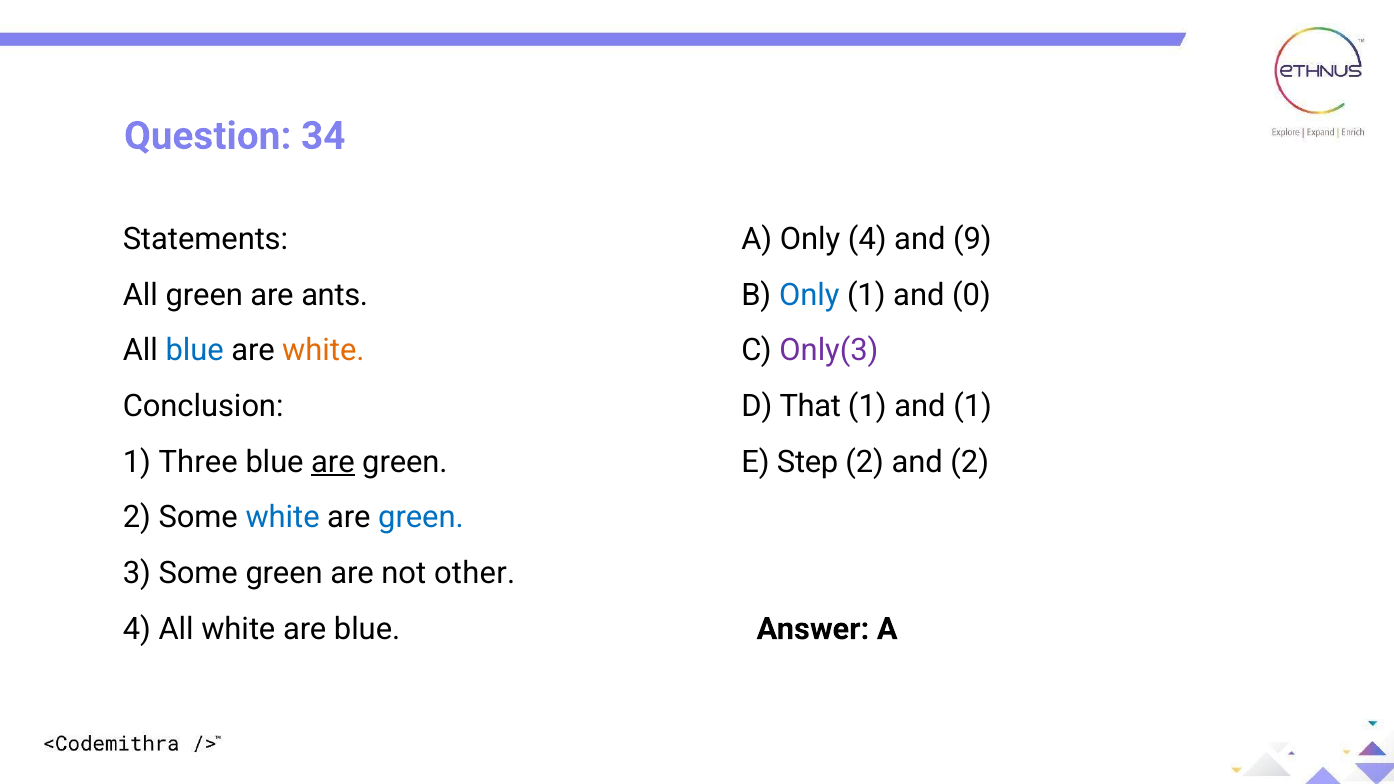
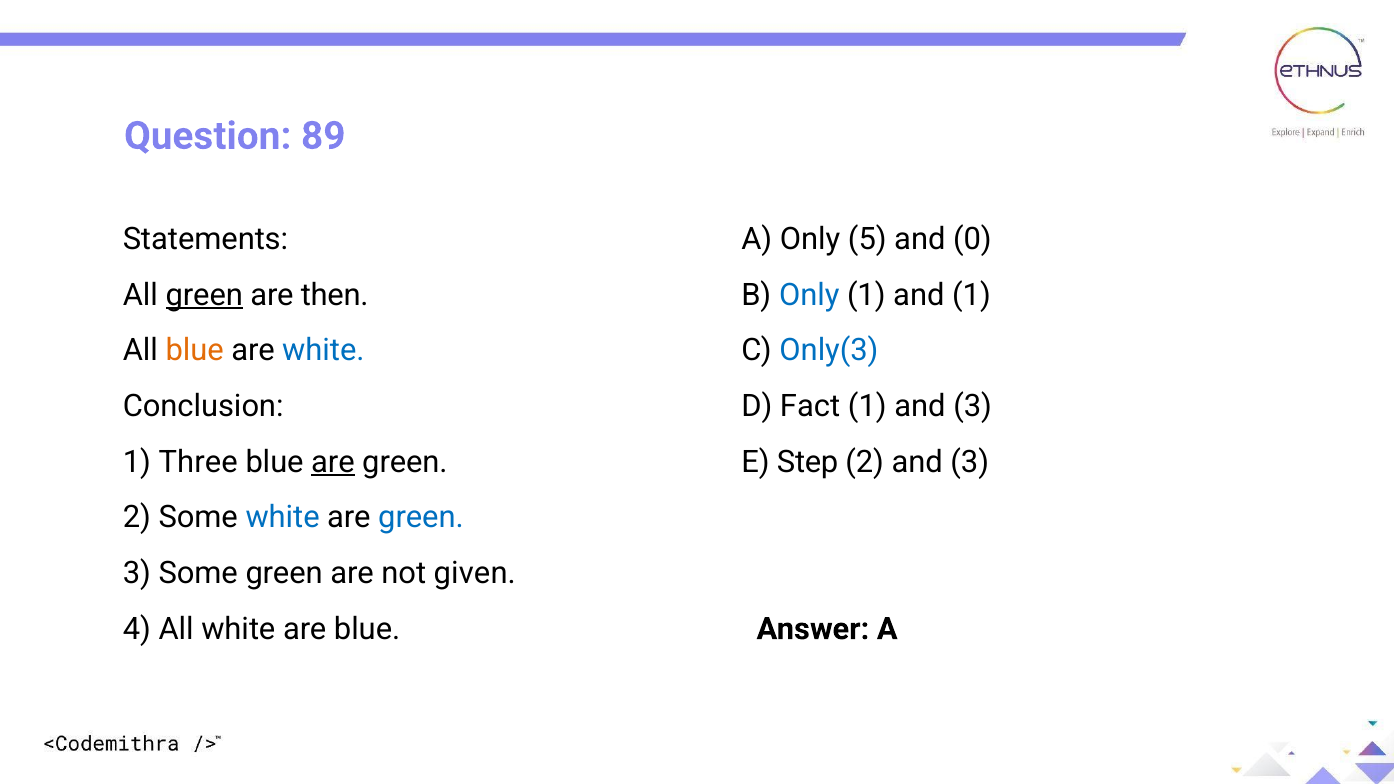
34: 34 -> 89
Only 4: 4 -> 5
9: 9 -> 0
green at (204, 295) underline: none -> present
ants: ants -> then
and 0: 0 -> 1
blue at (195, 351) colour: blue -> orange
white at (323, 351) colour: orange -> blue
Only(3 colour: purple -> blue
That: That -> Fact
1 and 1: 1 -> 3
2 and 2: 2 -> 3
other: other -> given
